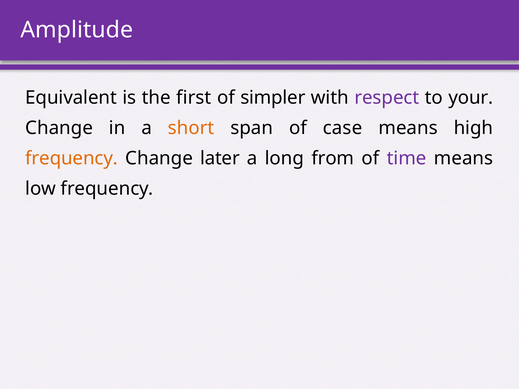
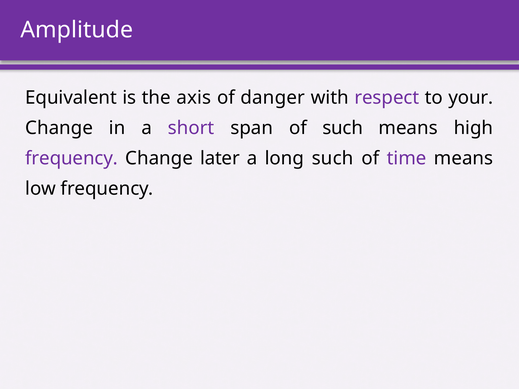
first: first -> axis
simpler: simpler -> danger
short colour: orange -> purple
of case: case -> such
frequency at (72, 158) colour: orange -> purple
long from: from -> such
